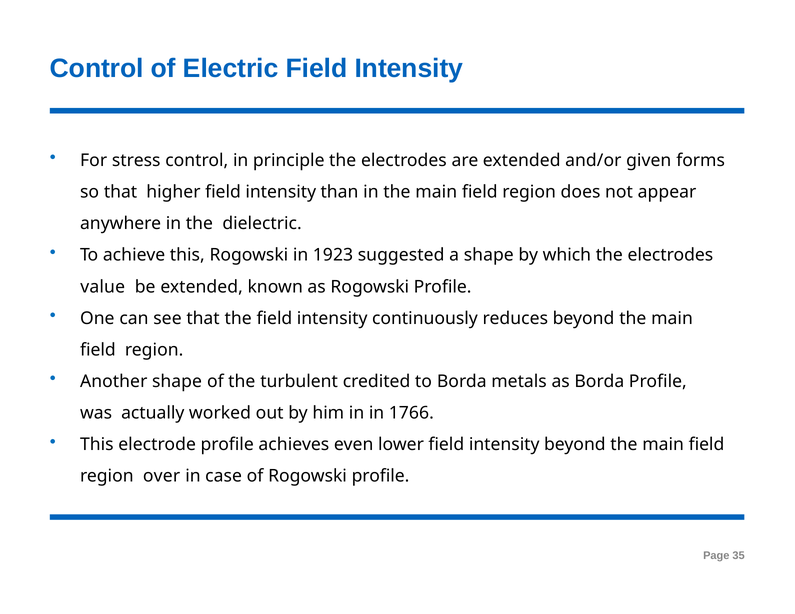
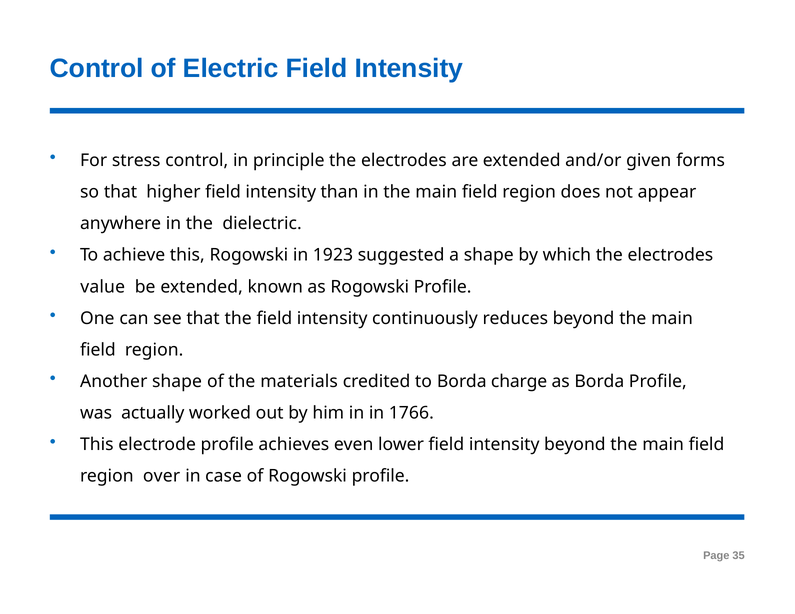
turbulent: turbulent -> materials
metals: metals -> charge
